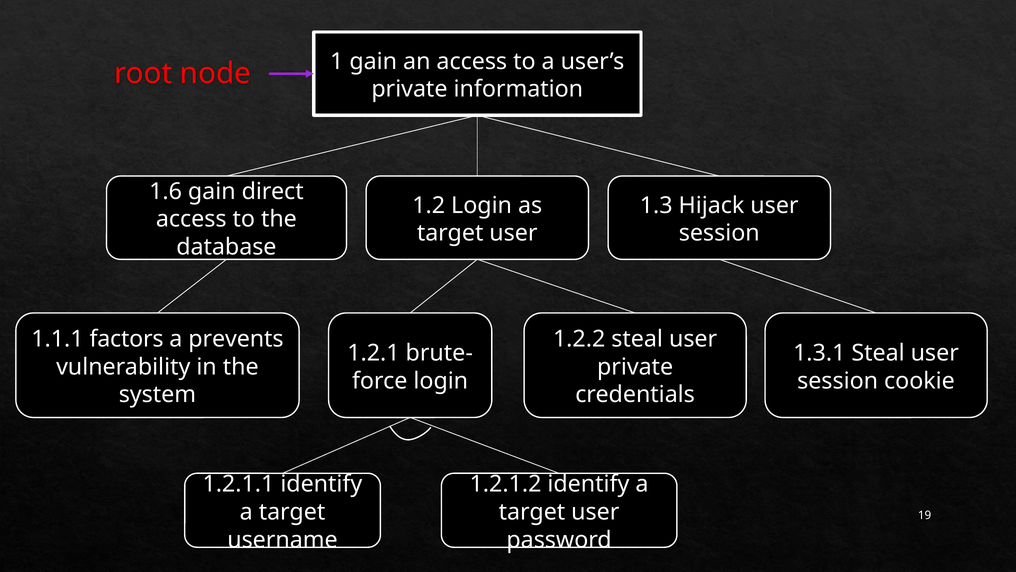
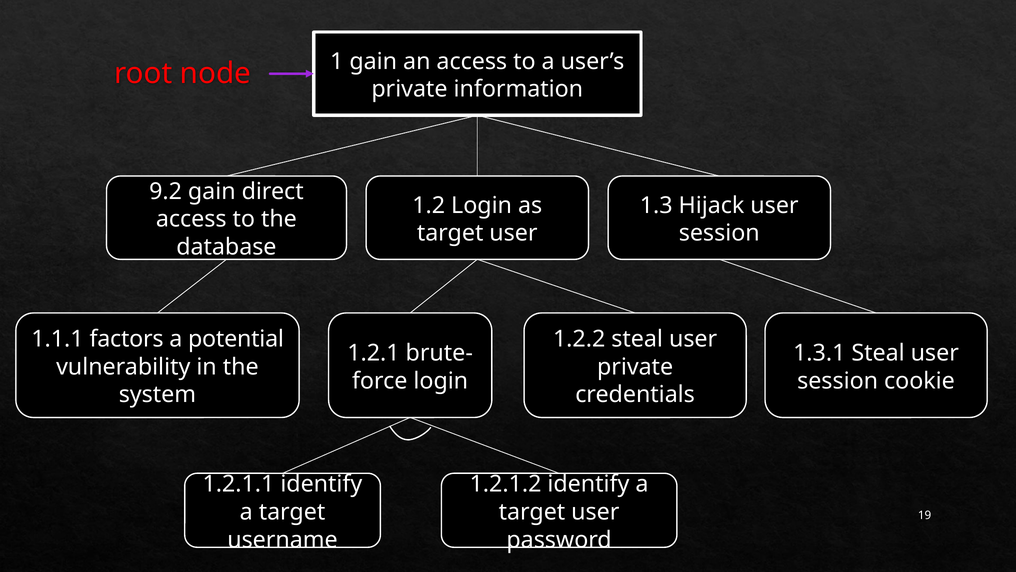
1.6: 1.6 -> 9.2
prevents: prevents -> potential
